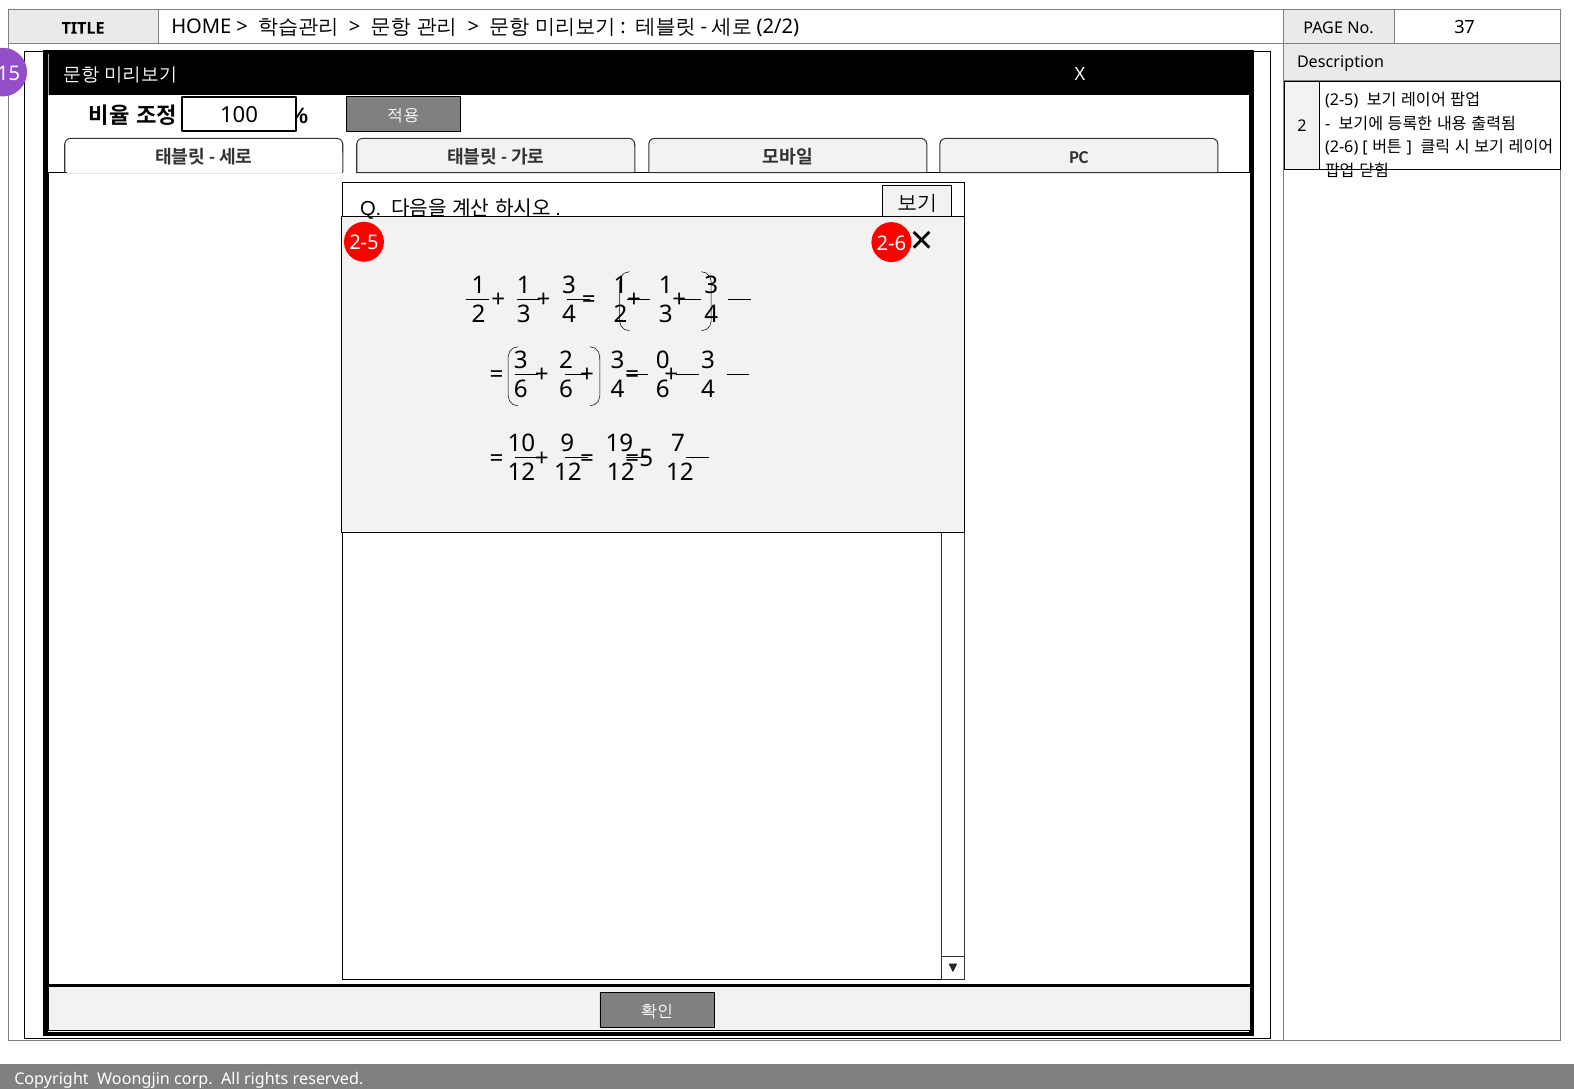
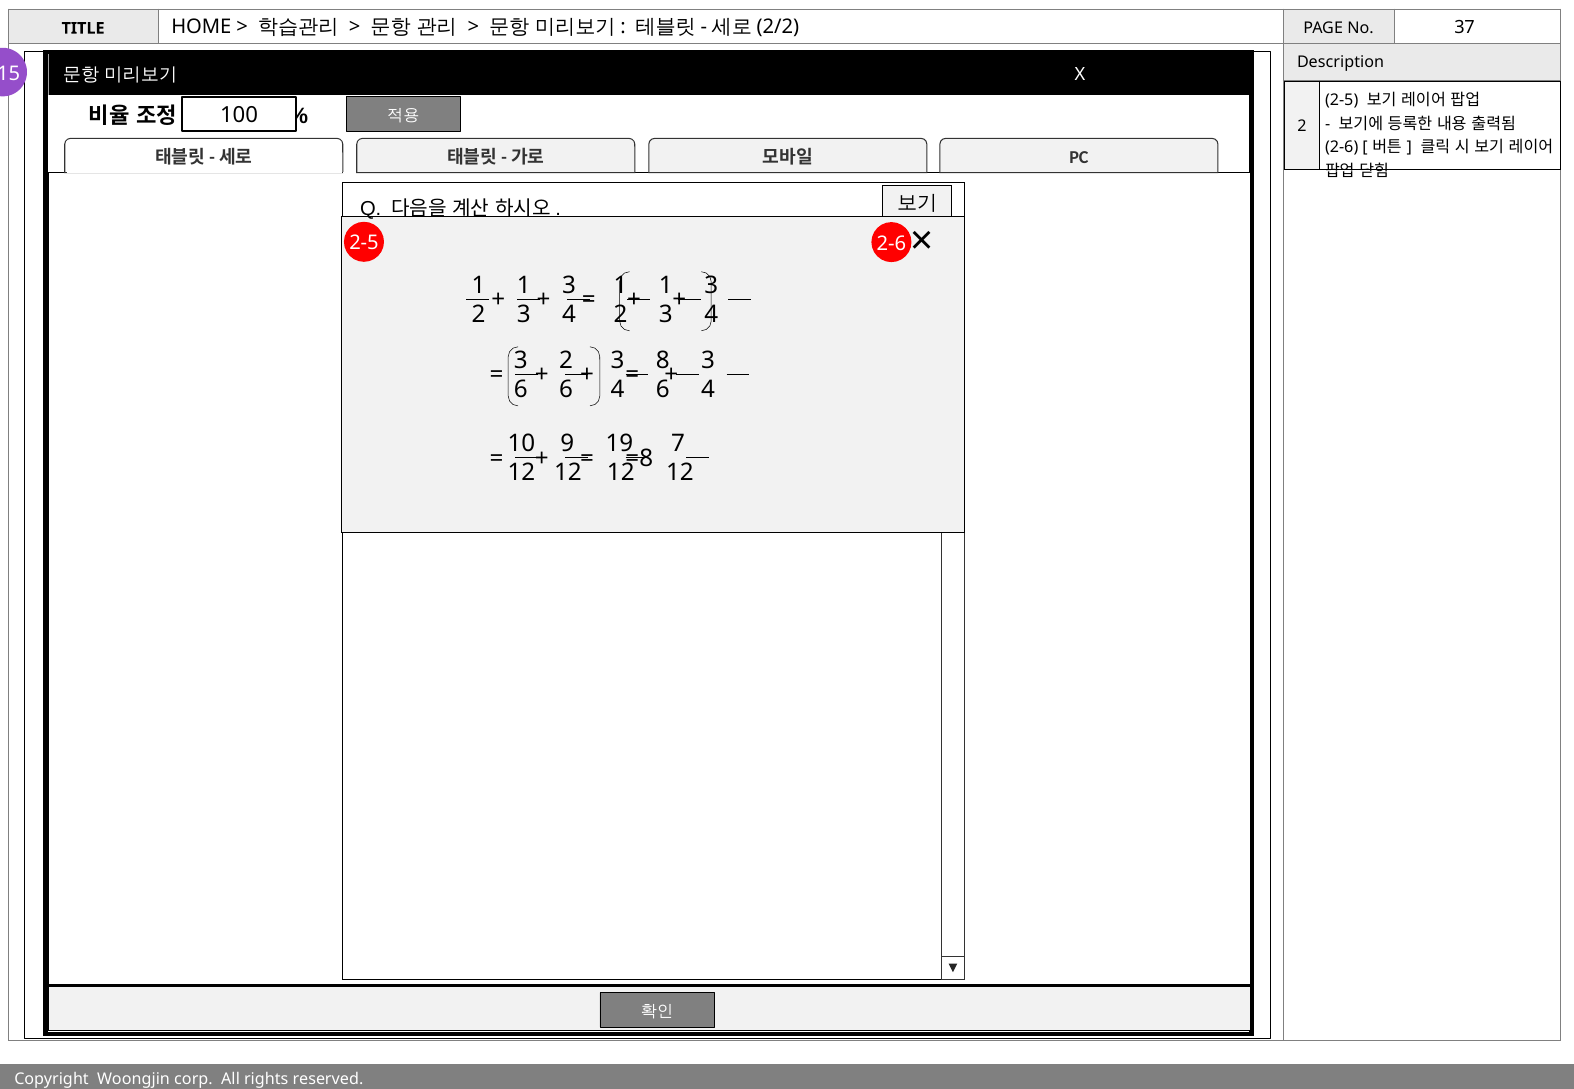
0: 0 -> 8
=5: =5 -> =8
